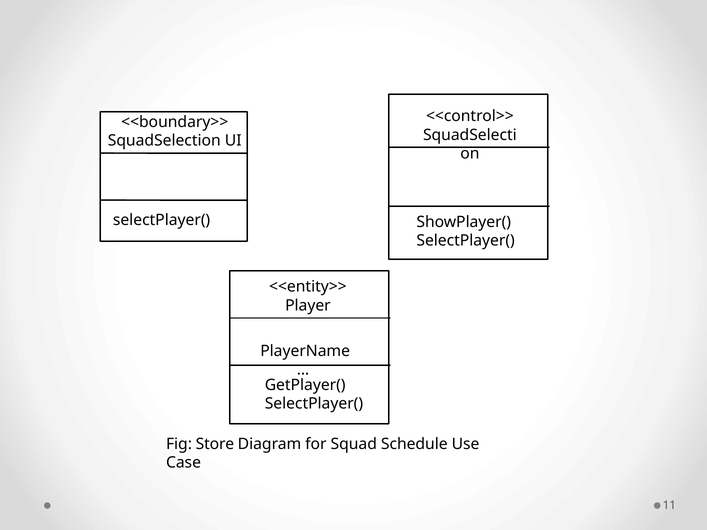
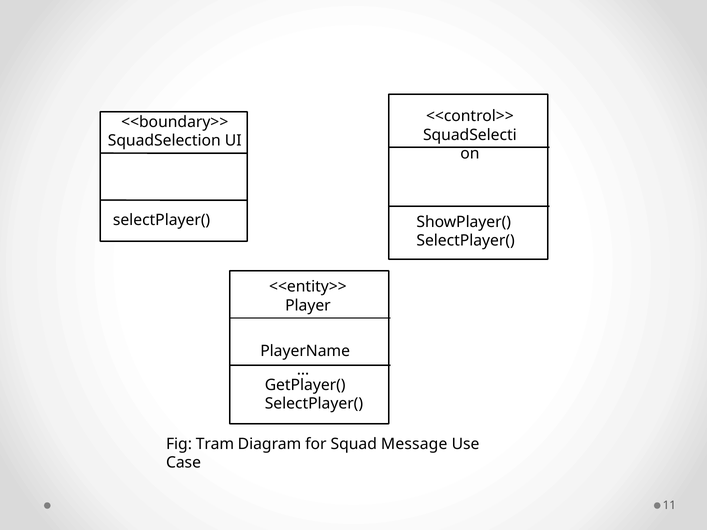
Store: Store -> Tram
Schedule: Schedule -> Message
